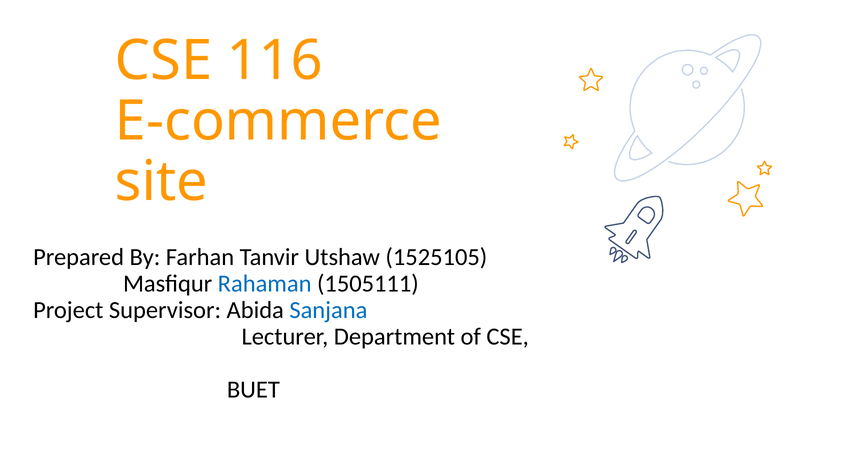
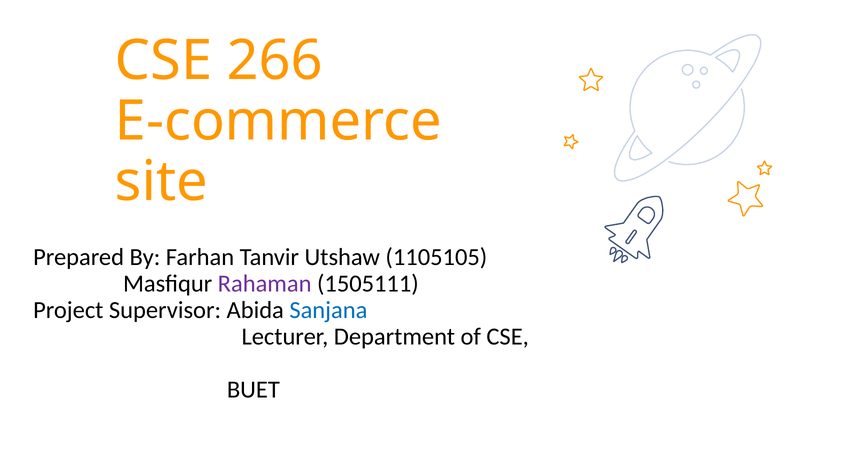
116: 116 -> 266
1525105: 1525105 -> 1105105
Rahaman colour: blue -> purple
